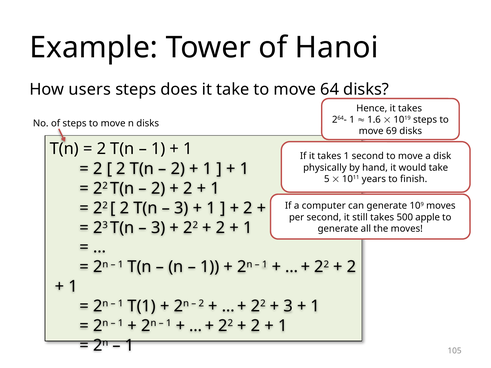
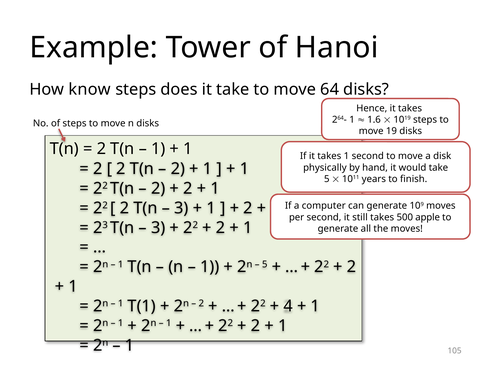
users: users -> know
69: 69 -> 19
1 at (265, 264): 1 -> 5
3 at (288, 306): 3 -> 4
